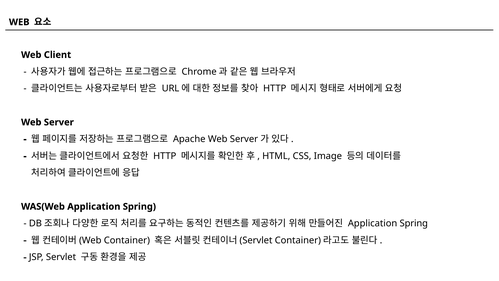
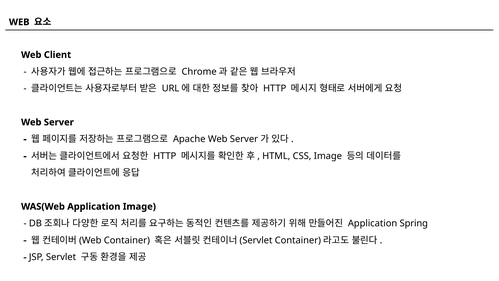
WAS(Web Application Spring: Spring -> Image
